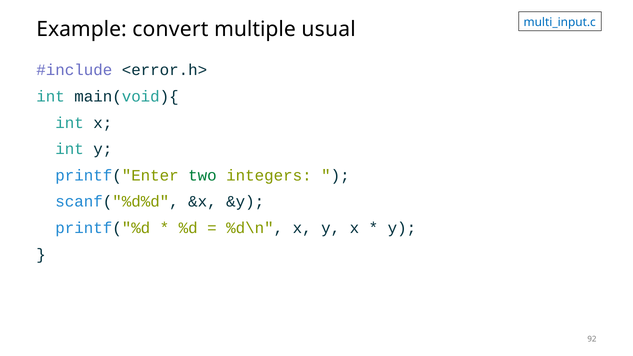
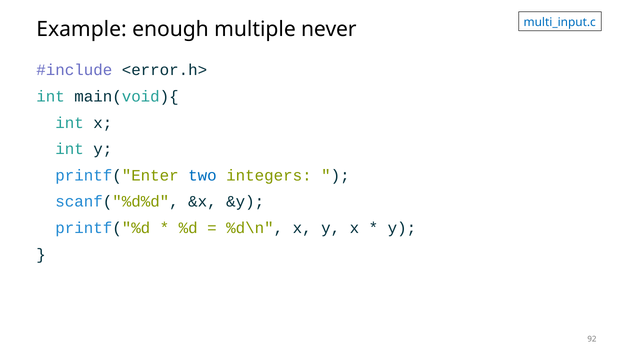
convert: convert -> enough
usual: usual -> never
two colour: green -> blue
